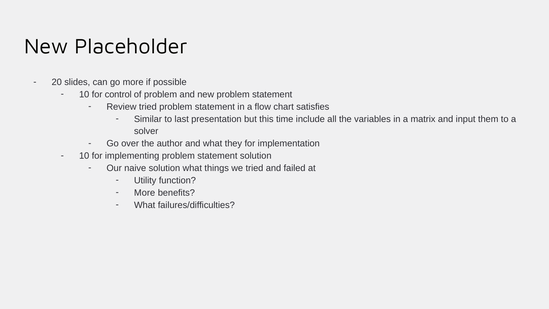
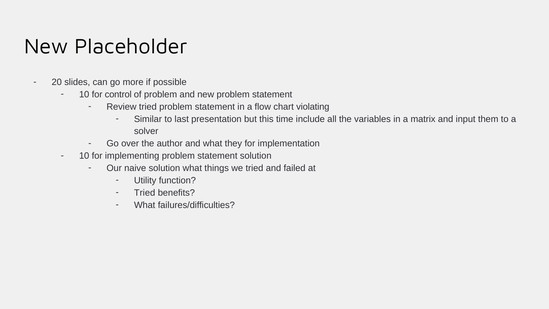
satisfies: satisfies -> violating
More at (145, 193): More -> Tried
